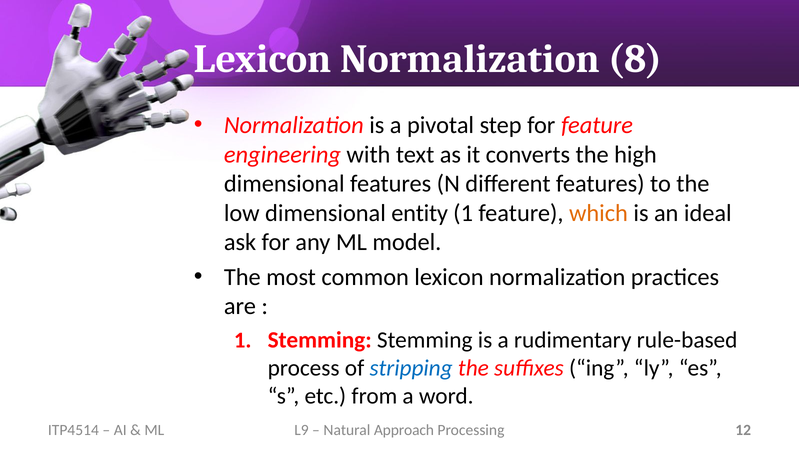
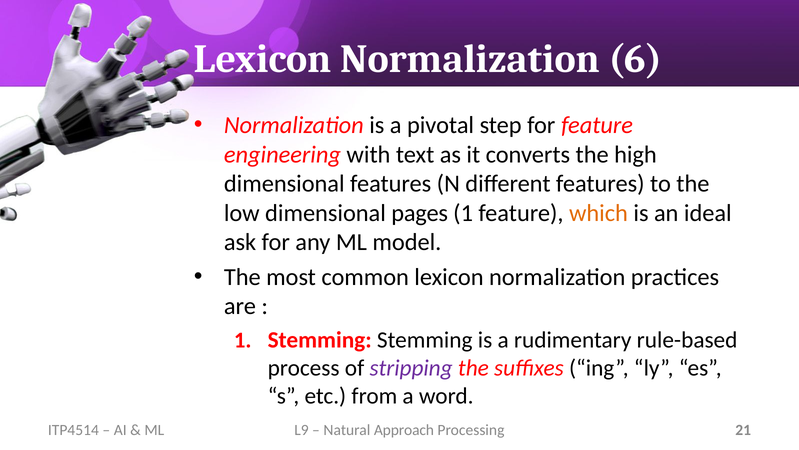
8: 8 -> 6
entity: entity -> pages
stripping colour: blue -> purple
12: 12 -> 21
